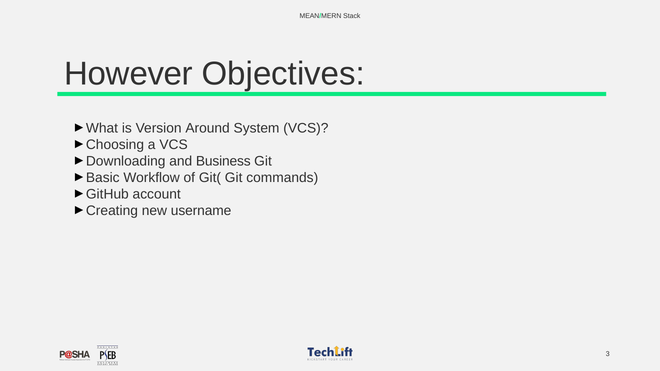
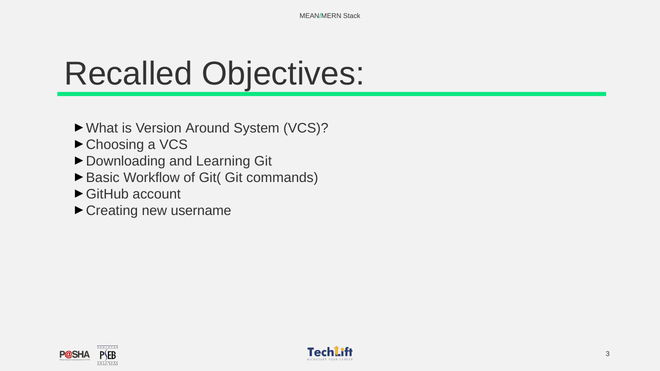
However: However -> Recalled
Business: Business -> Learning
